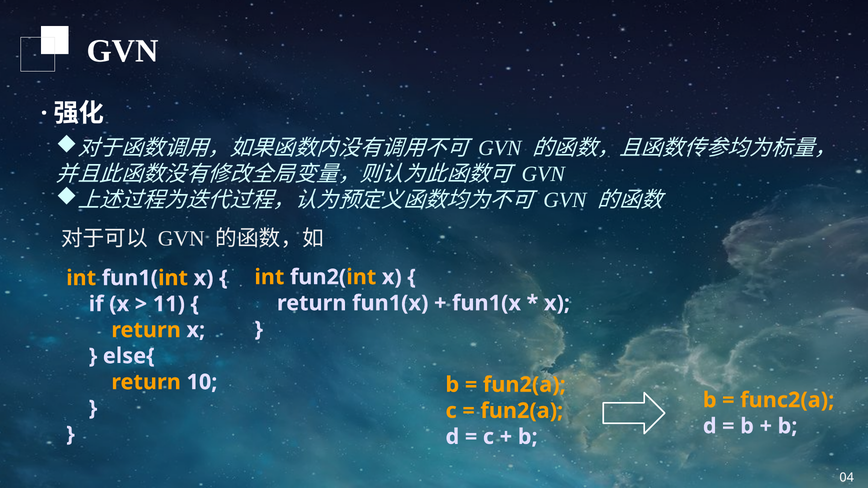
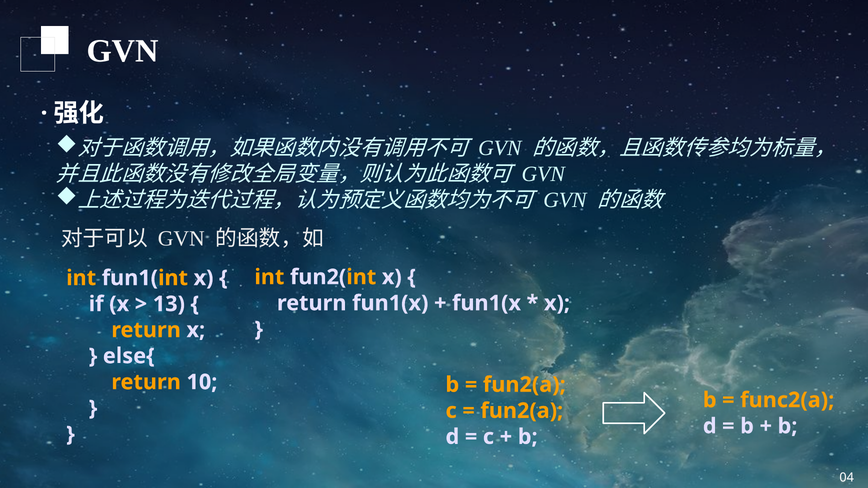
11: 11 -> 13
